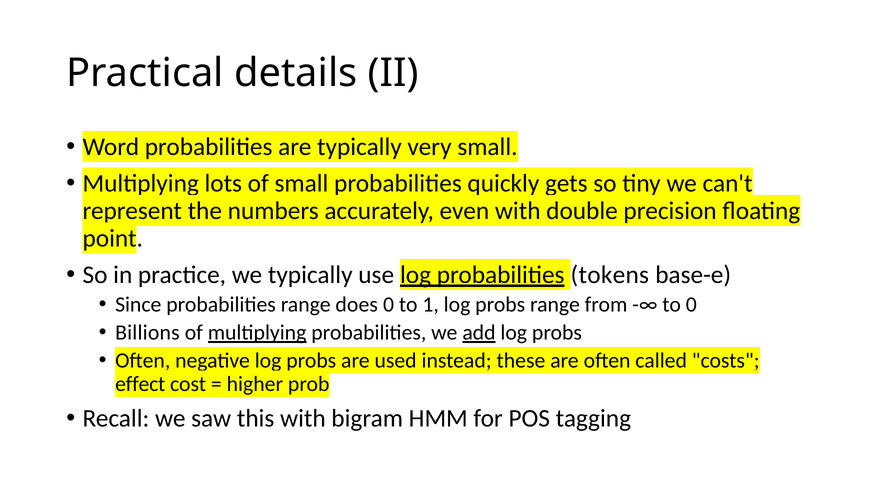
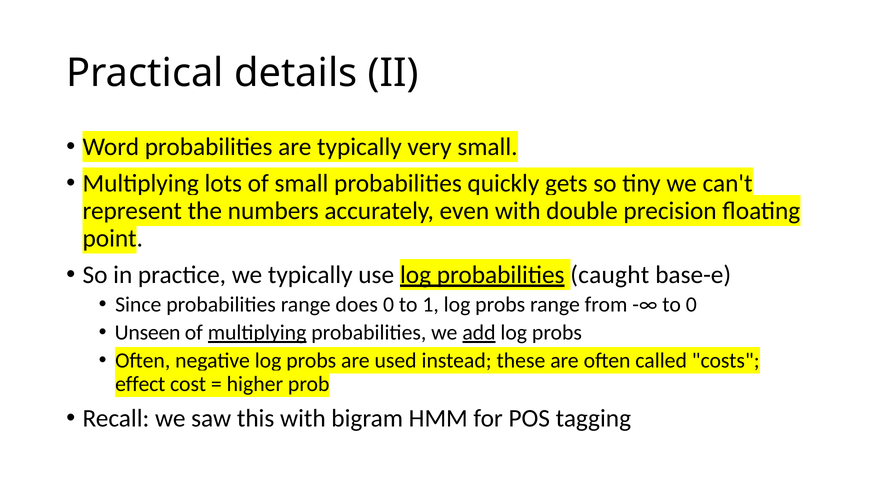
tokens: tokens -> caught
Billions: Billions -> Unseen
